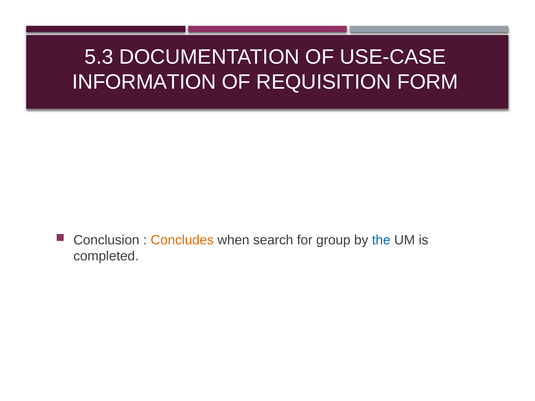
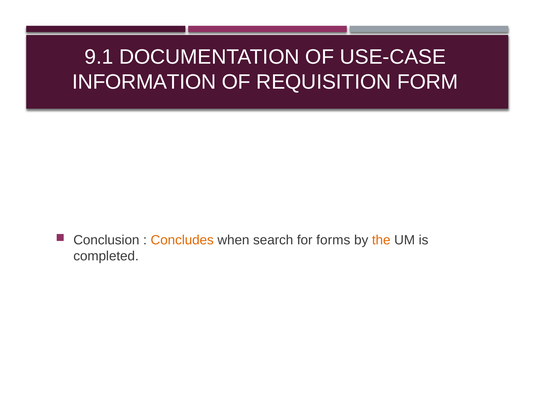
5.3: 5.3 -> 9.1
group: group -> forms
the colour: blue -> orange
